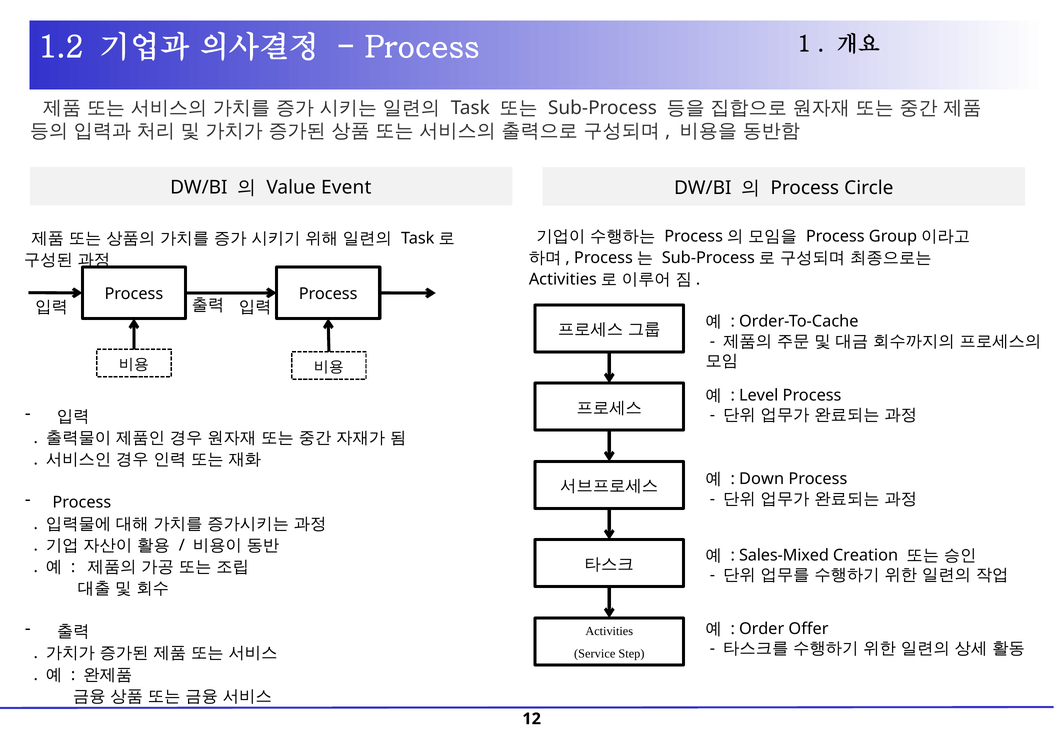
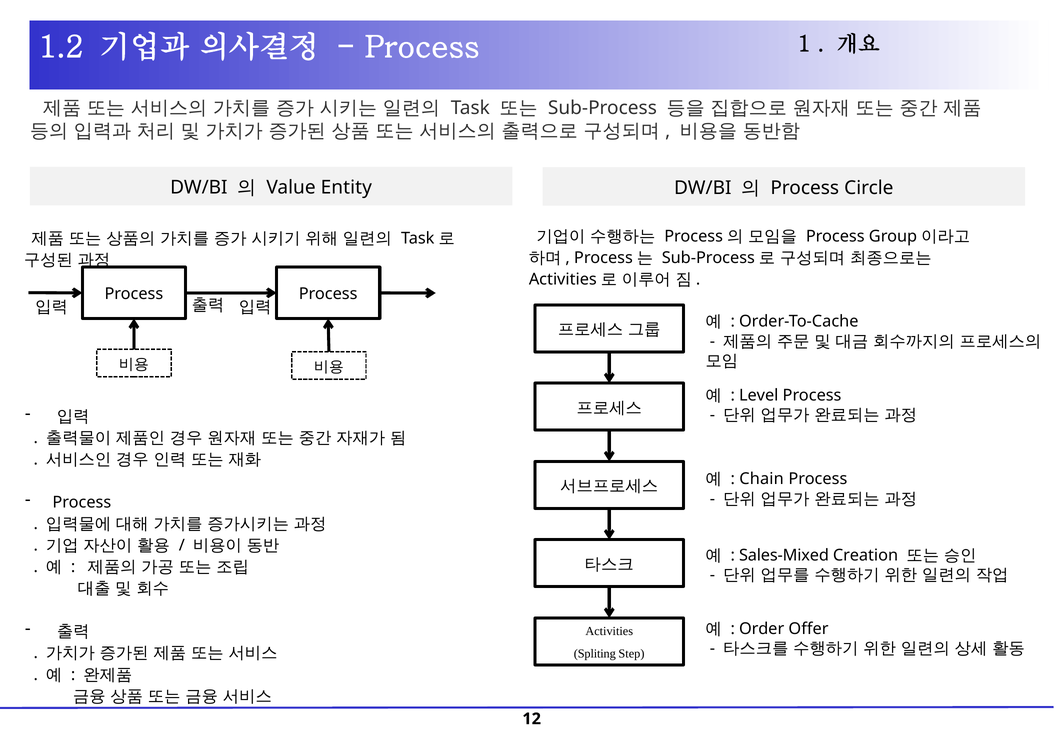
Event: Event -> Entity
Down: Down -> Chain
Service: Service -> Spliting
